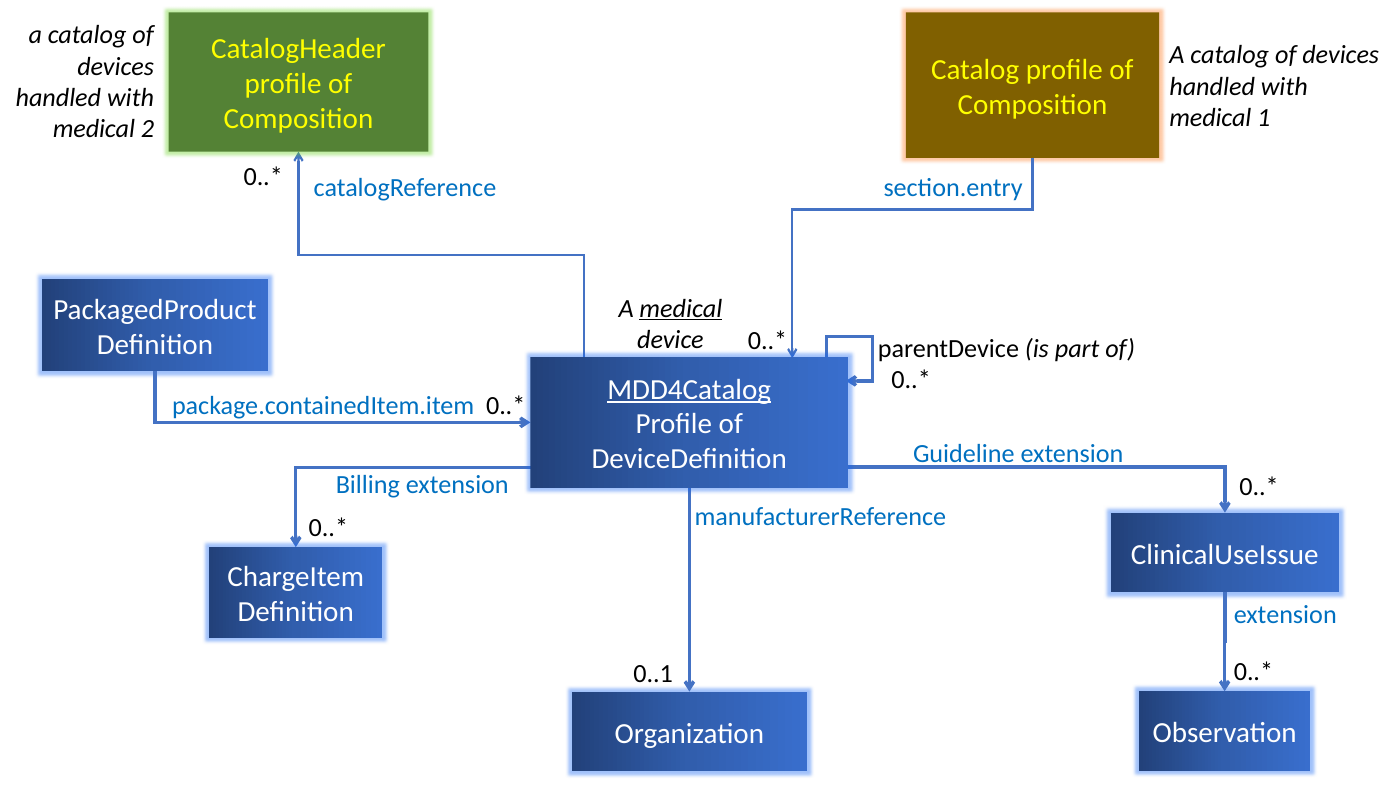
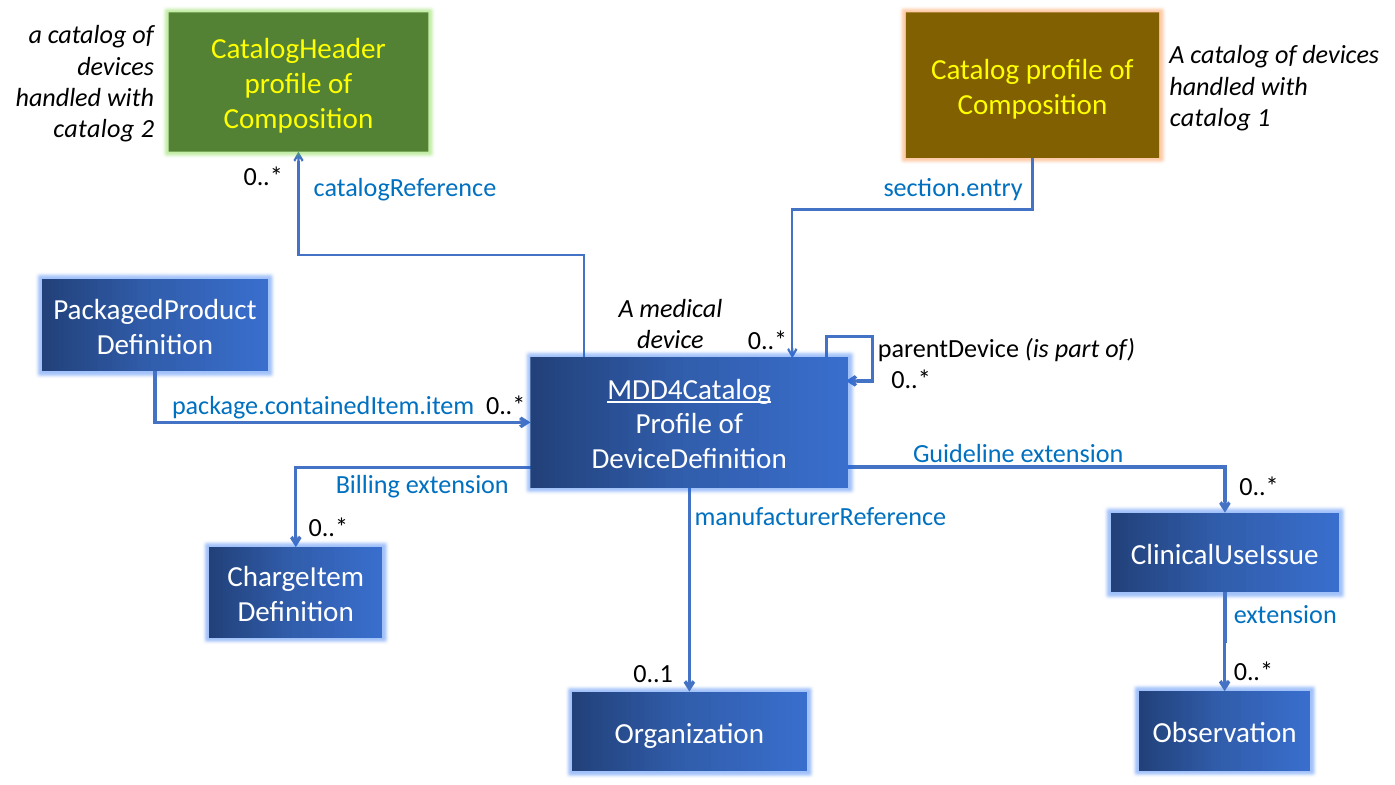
medical at (1210, 118): medical -> catalog
medical at (94, 129): medical -> catalog
medical at (681, 308) underline: present -> none
